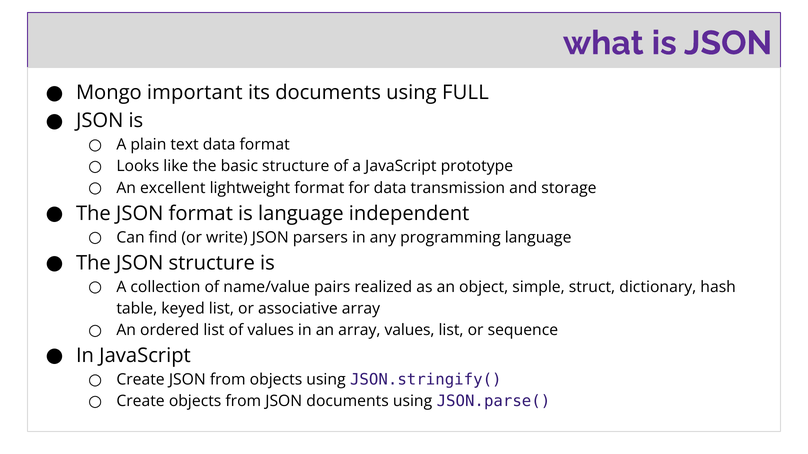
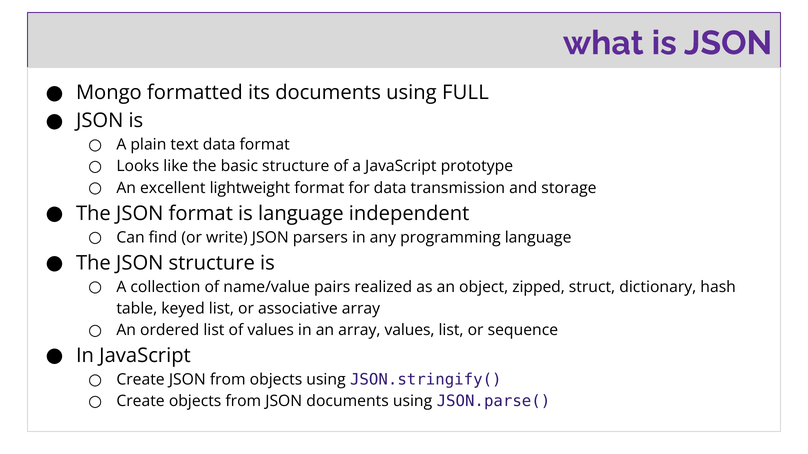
important: important -> formatted
simple: simple -> zipped
